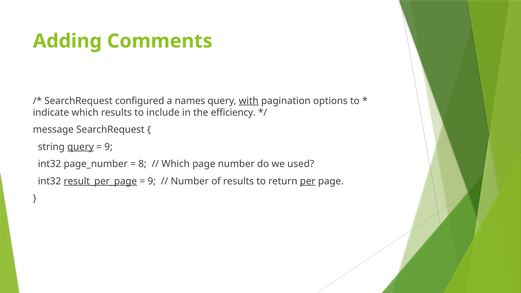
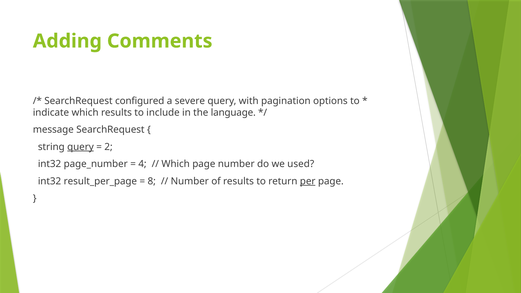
names: names -> severe
with underline: present -> none
efficiency: efficiency -> language
9 at (109, 147): 9 -> 2
8: 8 -> 4
result_per_page underline: present -> none
9 at (152, 181): 9 -> 8
